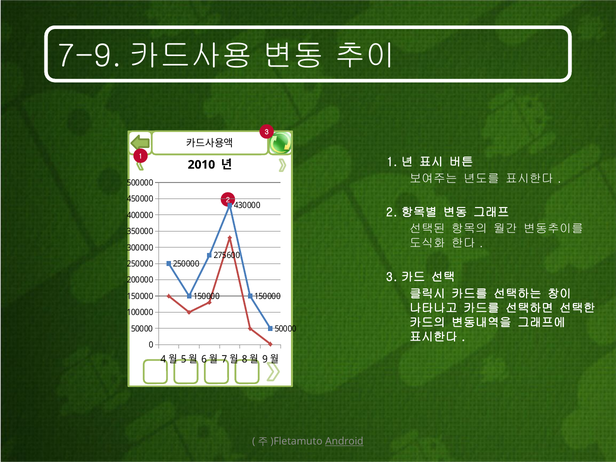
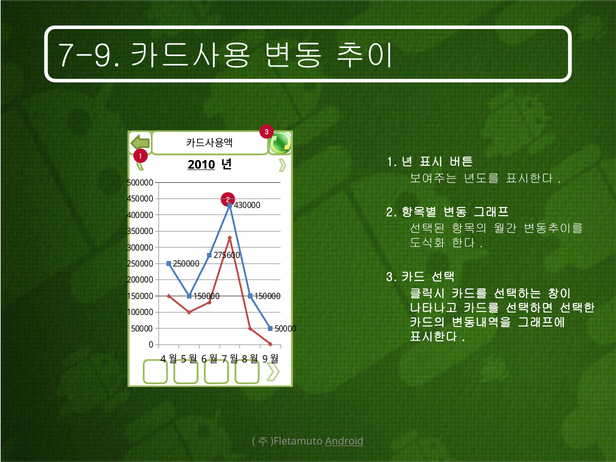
2010 underline: none -> present
